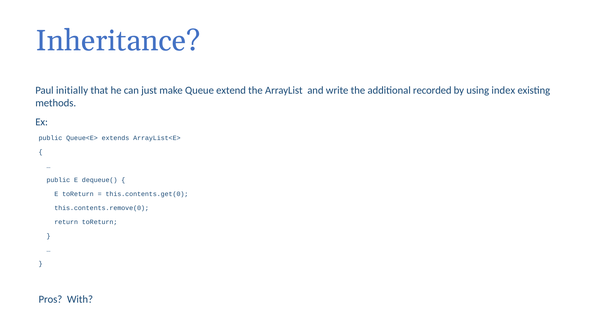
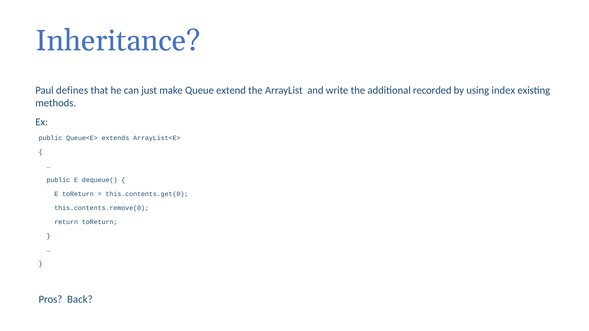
initially: initially -> defines
With: With -> Back
